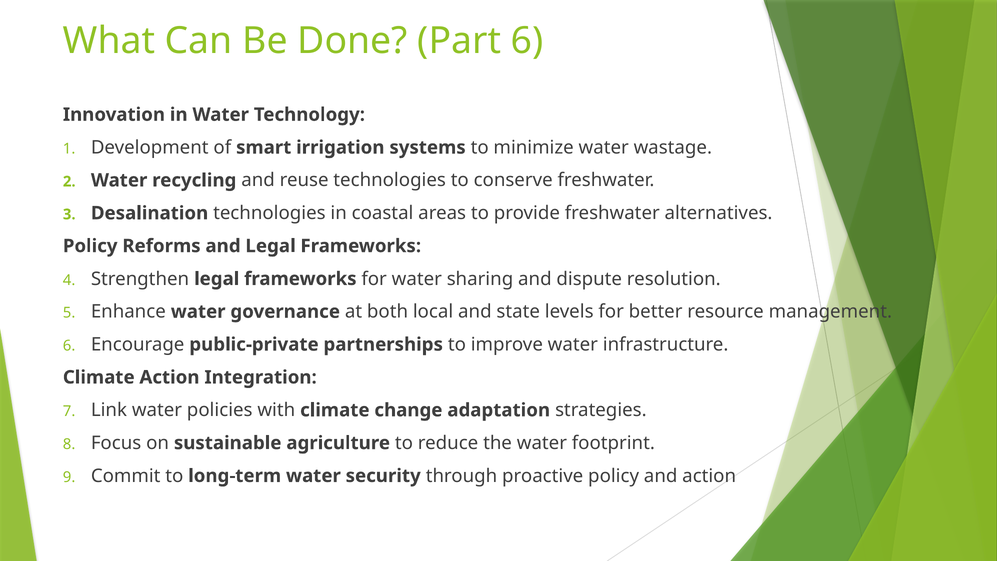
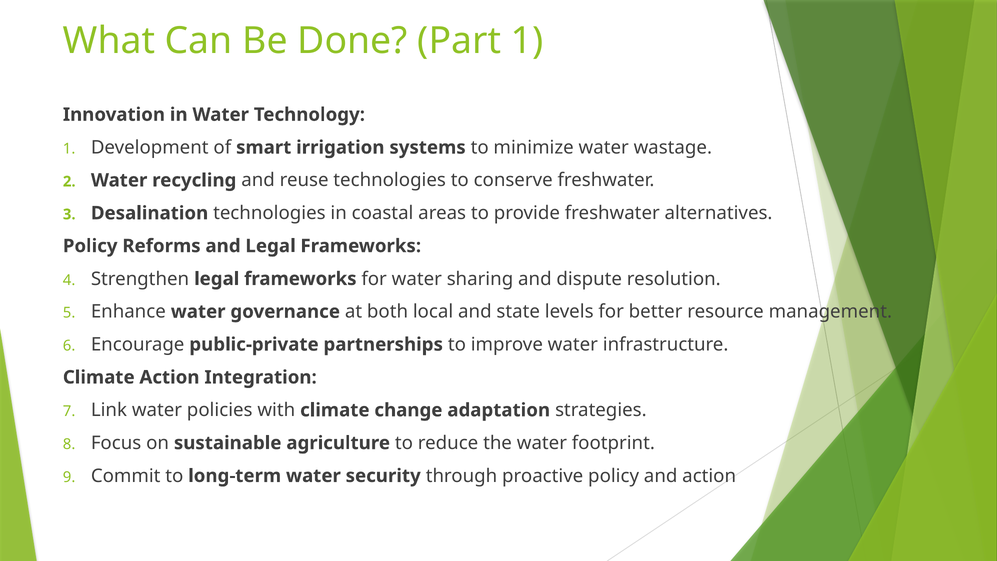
Part 6: 6 -> 1
